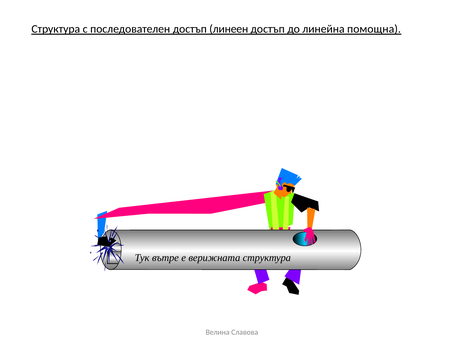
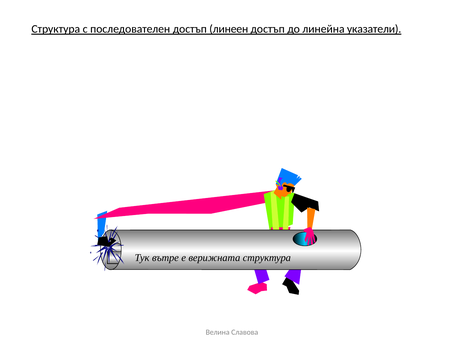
помощна: помощна -> указатели
